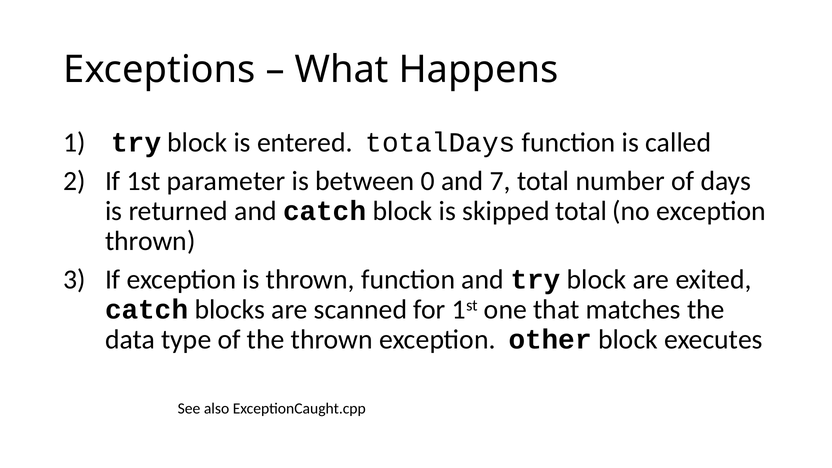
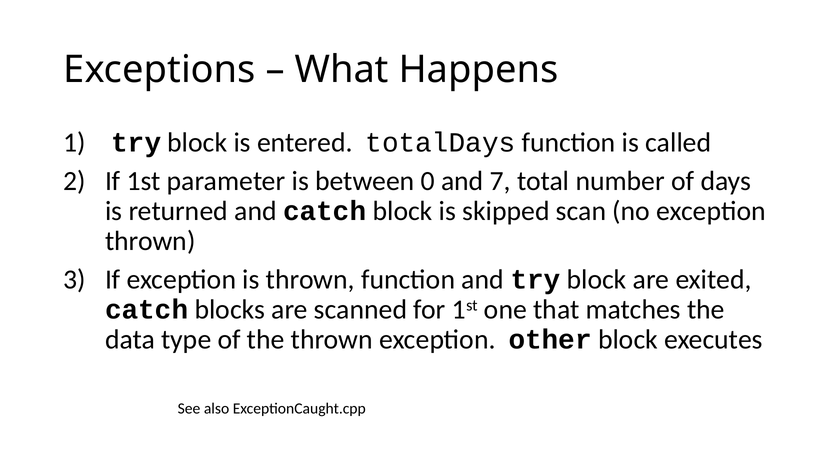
skipped total: total -> scan
